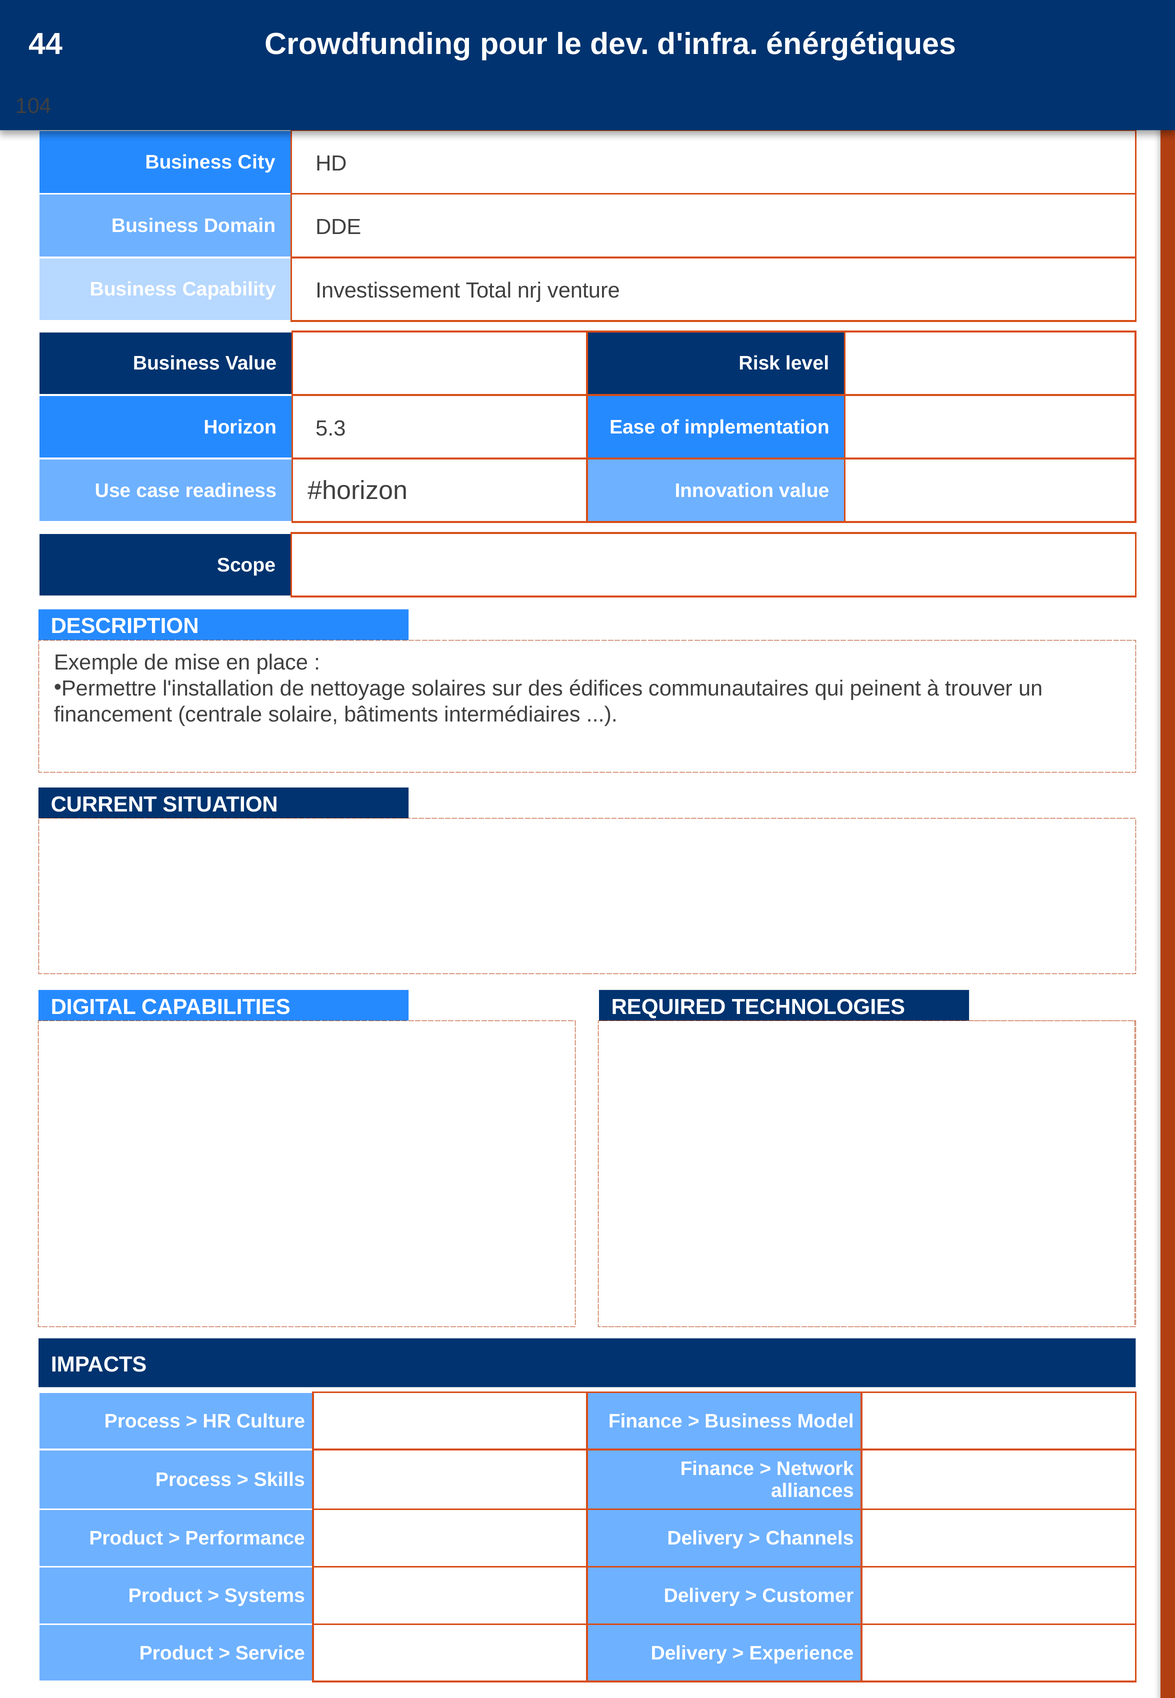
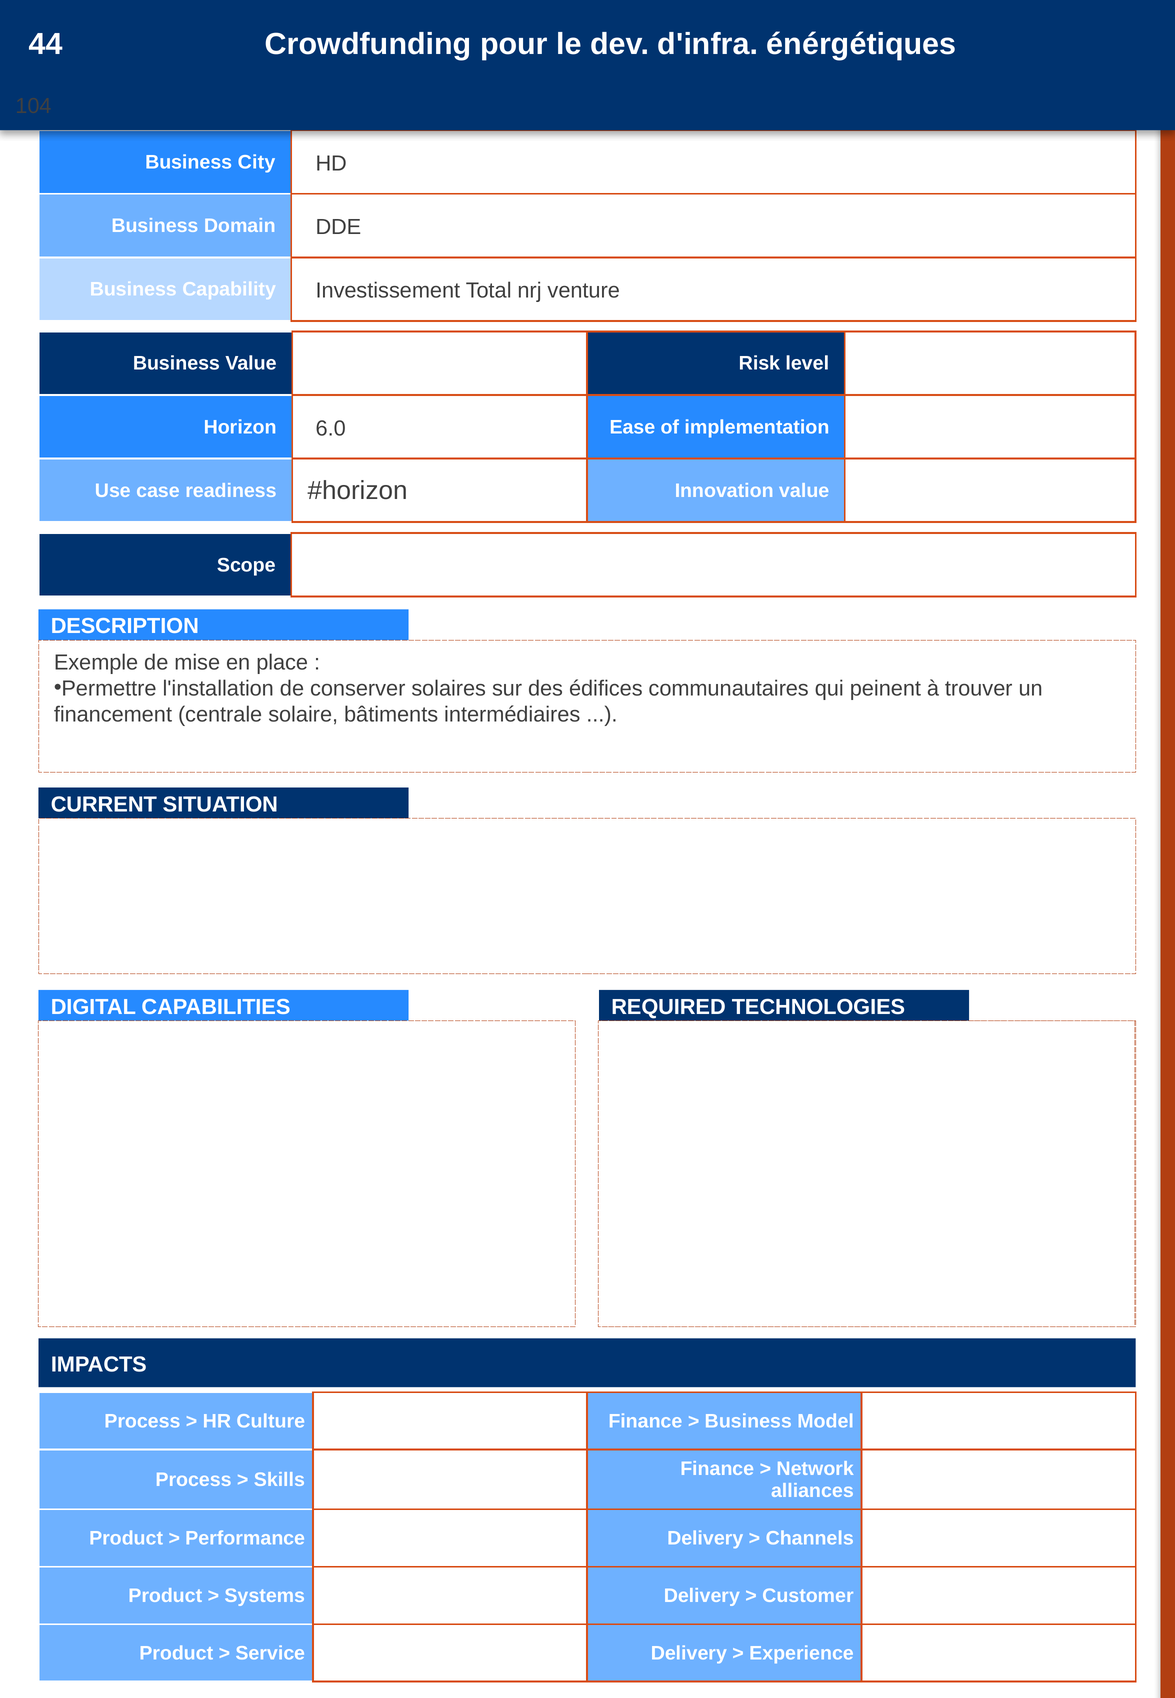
5.3: 5.3 -> 6.0
nettoyage: nettoyage -> conserver
